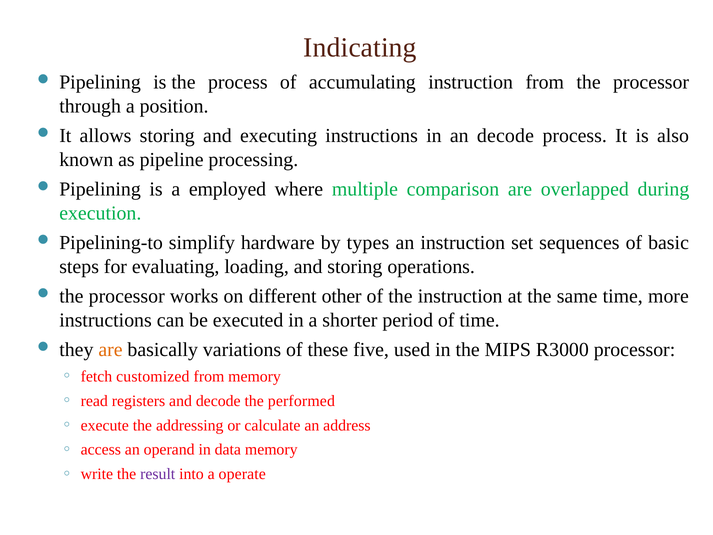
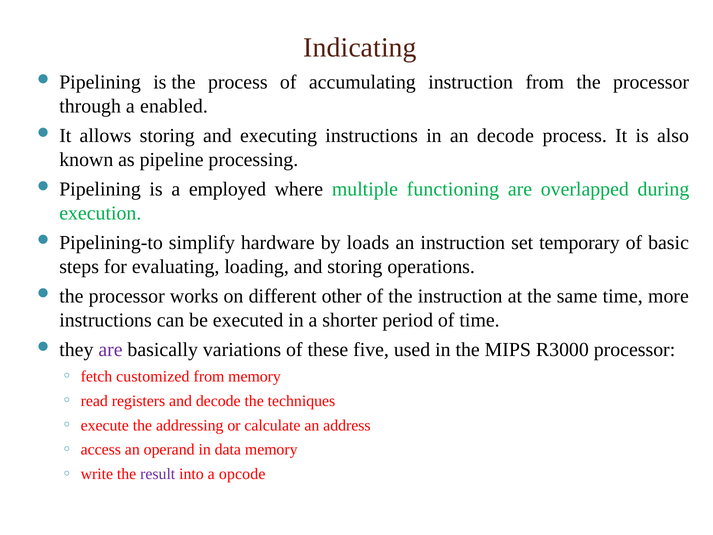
position: position -> enabled
comparison: comparison -> functioning
types: types -> loads
sequences: sequences -> temporary
are at (110, 350) colour: orange -> purple
performed: performed -> techniques
operate: operate -> opcode
